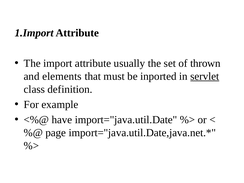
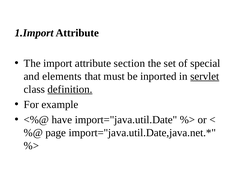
usually: usually -> section
thrown: thrown -> special
definition underline: none -> present
